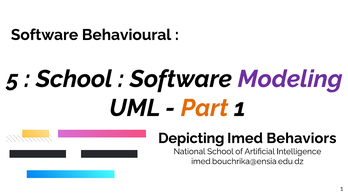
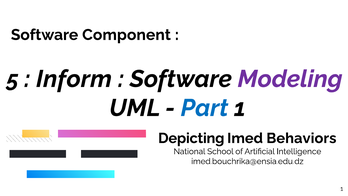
Behavioural: Behavioural -> Component
School at (74, 79): School -> Inform
Part colour: orange -> blue
